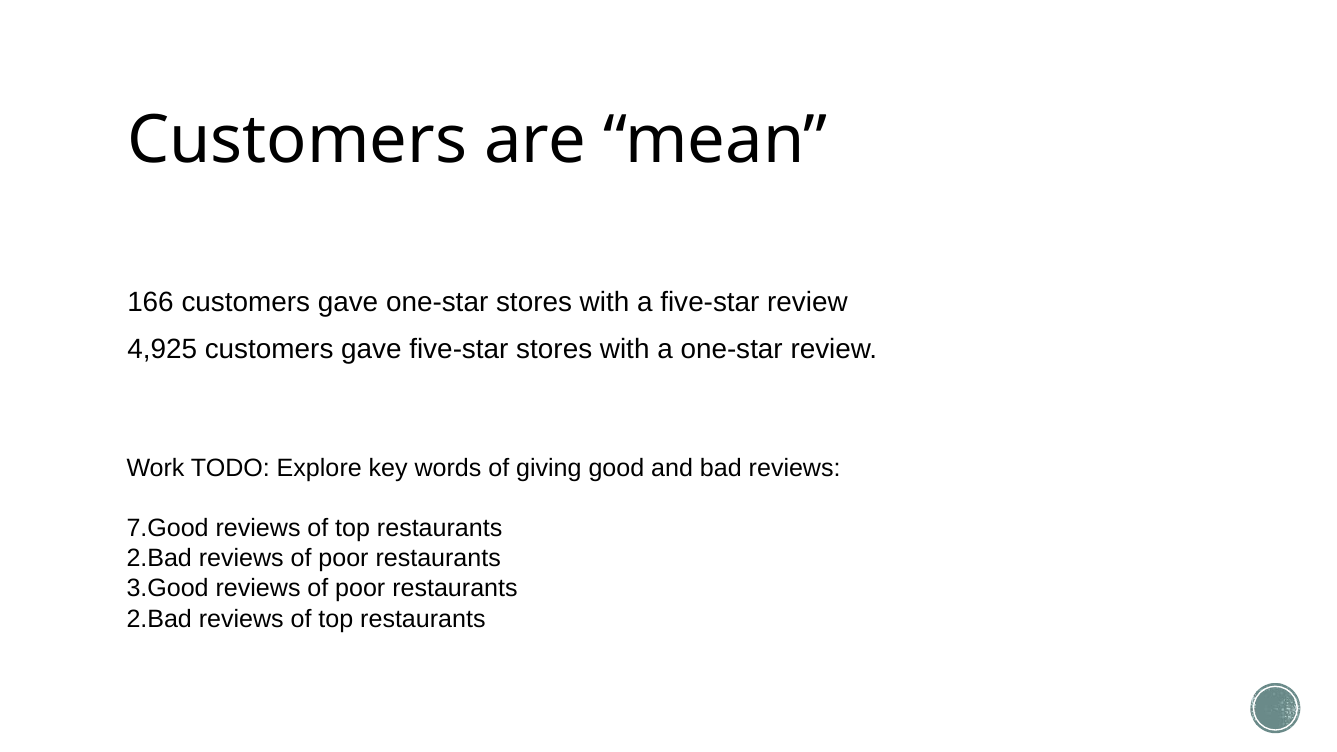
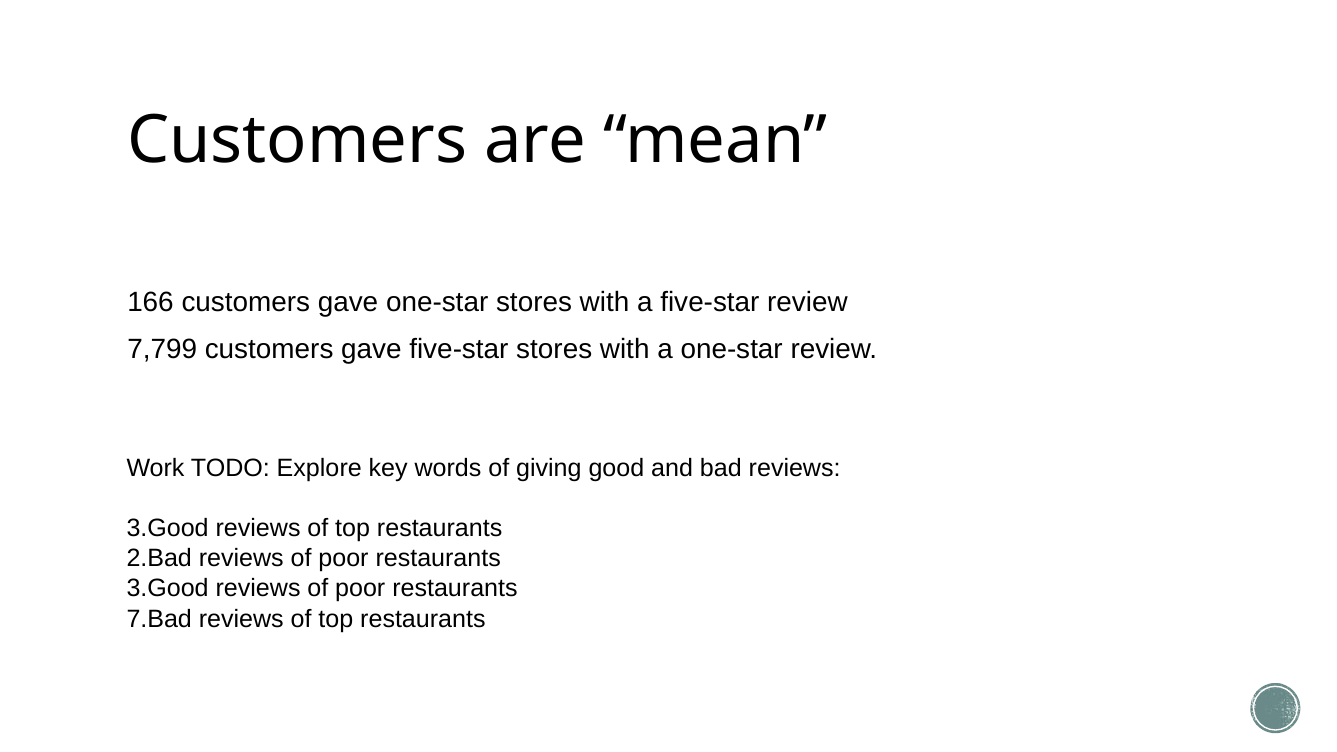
4,925: 4,925 -> 7,799
7.Good at (168, 529): 7.Good -> 3.Good
2.Bad at (159, 619): 2.Bad -> 7.Bad
